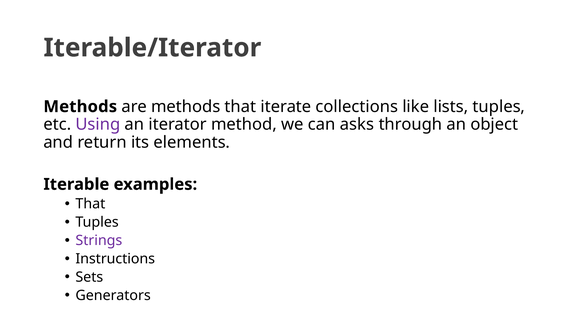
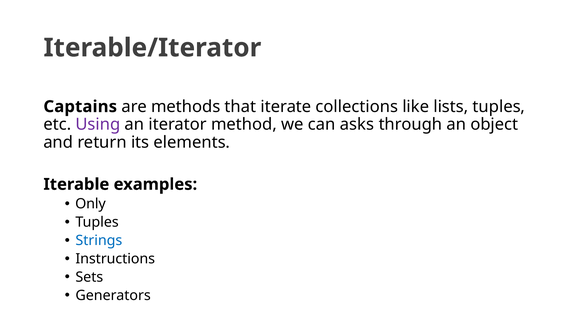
Methods at (80, 107): Methods -> Captains
That at (90, 204): That -> Only
Strings colour: purple -> blue
